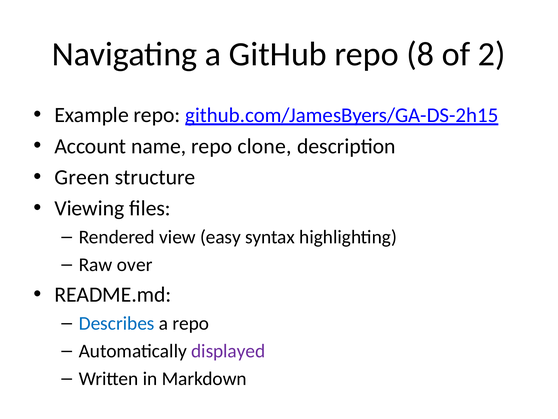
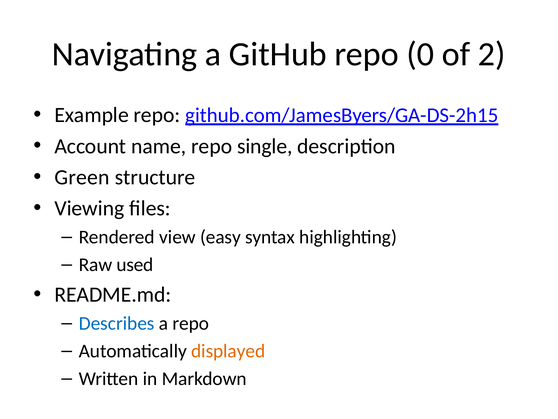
8: 8 -> 0
clone: clone -> single
over: over -> used
displayed colour: purple -> orange
